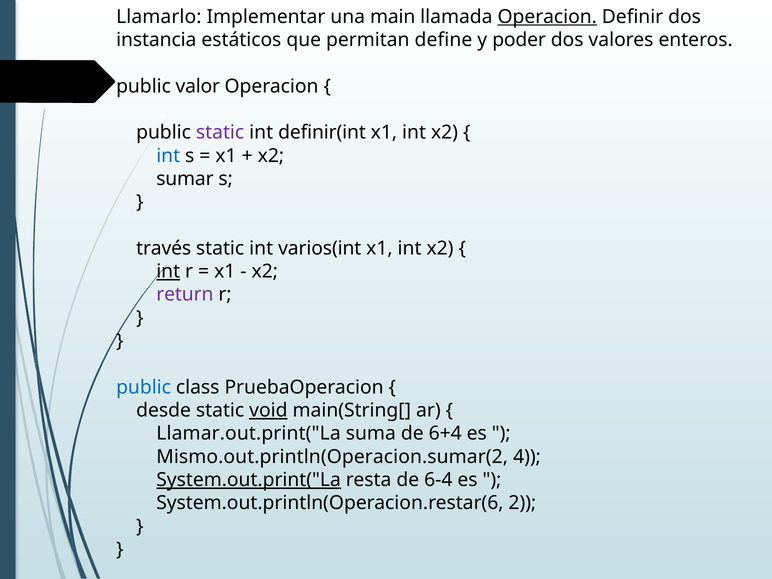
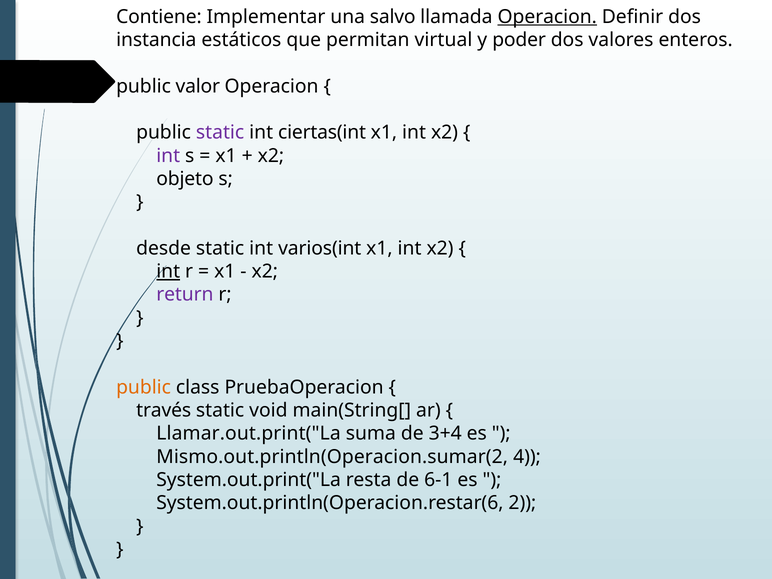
Llamarlo: Llamarlo -> Contiene
main: main -> salvo
define: define -> virtual
definir(int: definir(int -> ciertas(int
int at (168, 156) colour: blue -> purple
sumar: sumar -> objeto
través: través -> desde
public at (144, 387) colour: blue -> orange
desde: desde -> través
void underline: present -> none
6+4: 6+4 -> 3+4
System.out.print("La underline: present -> none
6-4: 6-4 -> 6-1
